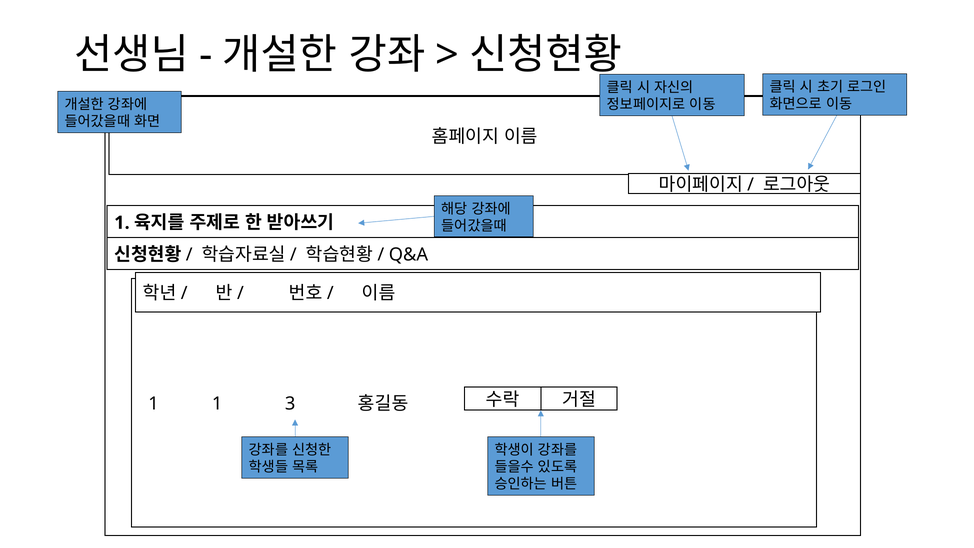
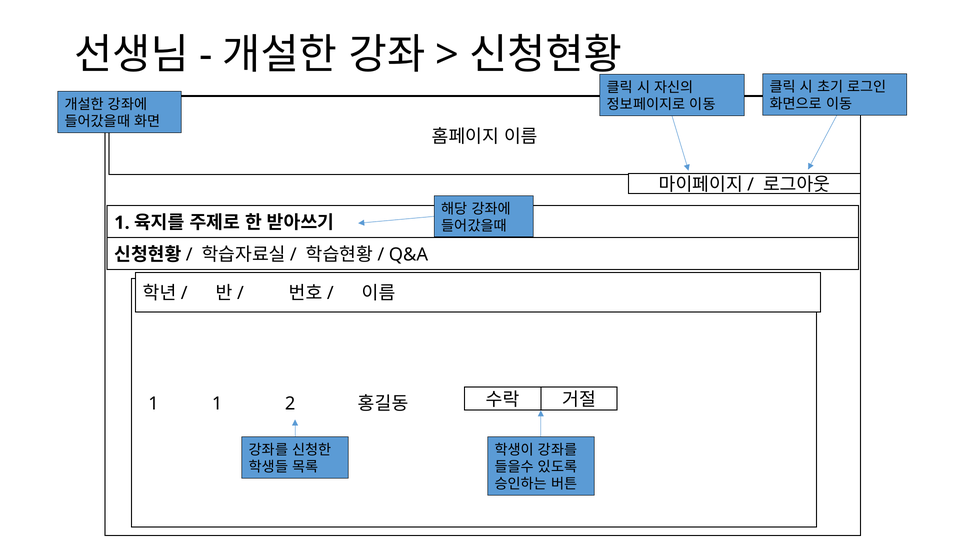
3: 3 -> 2
